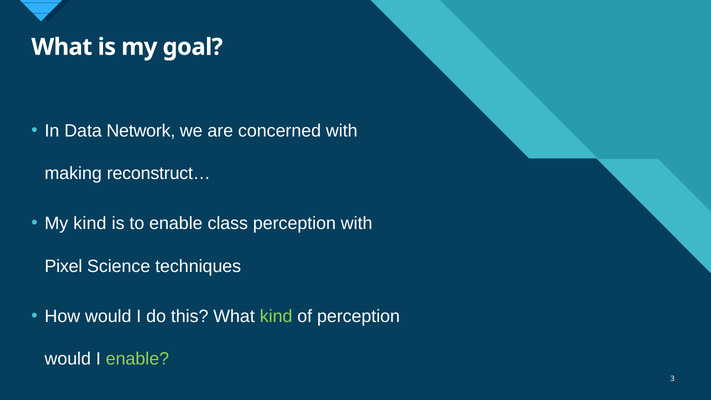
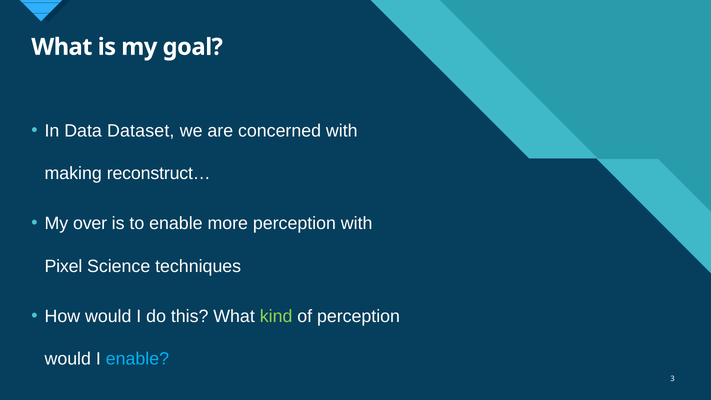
Network: Network -> Dataset
My kind: kind -> over
class: class -> more
enable at (137, 359) colour: light green -> light blue
